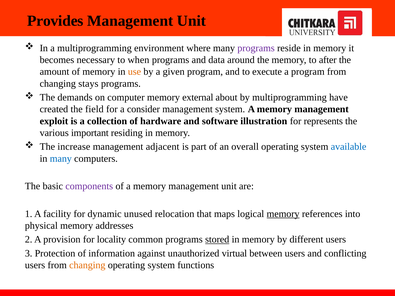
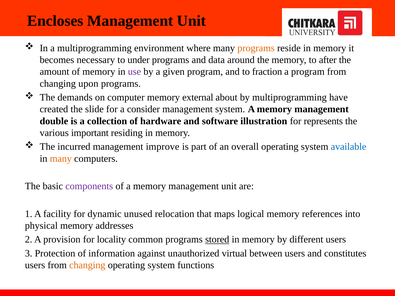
Provides: Provides -> Encloses
programs at (256, 48) colour: purple -> orange
when: when -> under
use colour: orange -> purple
execute: execute -> fraction
stays: stays -> upon
field: field -> slide
exploit: exploit -> double
increase: increase -> incurred
adjacent: adjacent -> improve
many at (61, 159) colour: blue -> orange
memory at (283, 214) underline: present -> none
conflicting: conflicting -> constitutes
